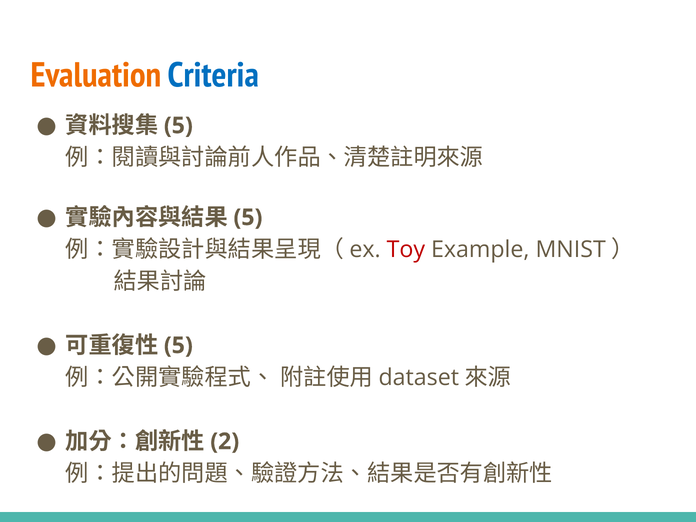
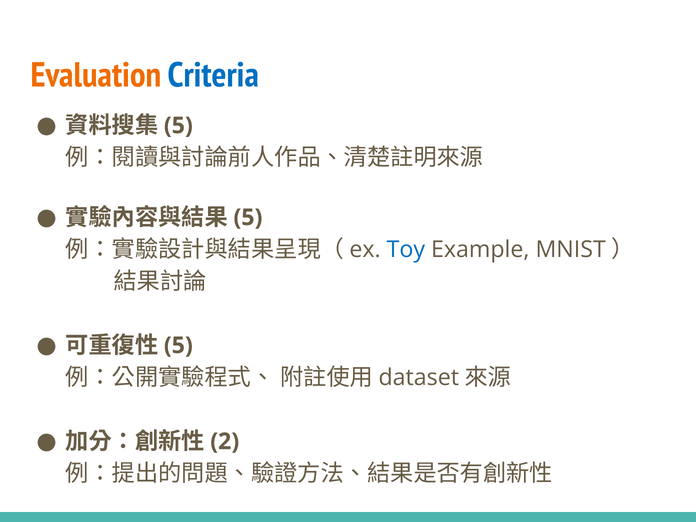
Toy colour: red -> blue
